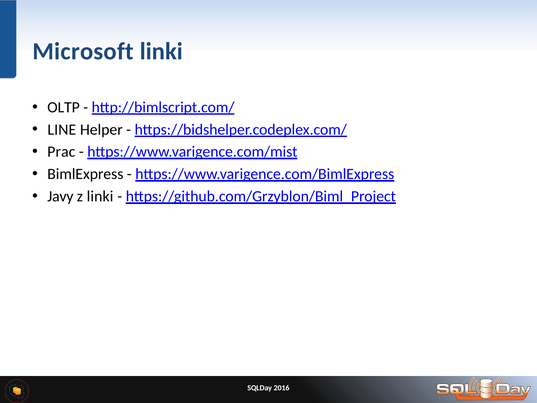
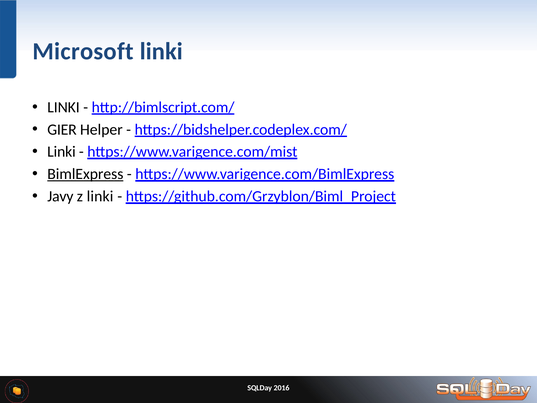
OLTP at (64, 107): OLTP -> LINKI
LINE: LINE -> GIER
Prac at (61, 152): Prac -> Linki
BimlExpress underline: none -> present
